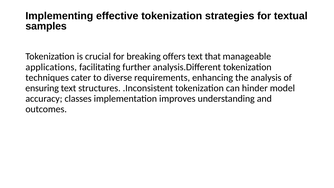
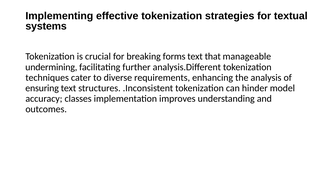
samples: samples -> systems
offers: offers -> forms
applications: applications -> undermining
